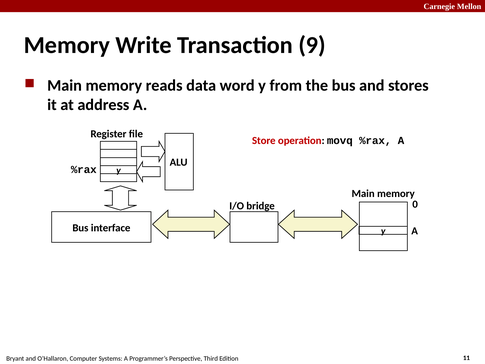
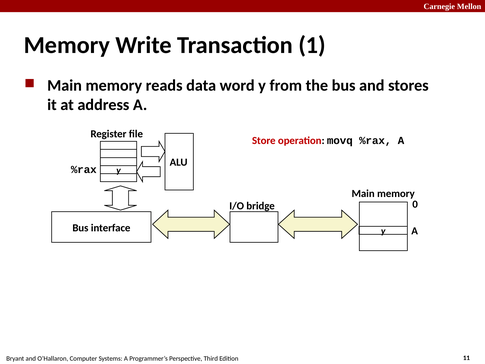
9: 9 -> 1
